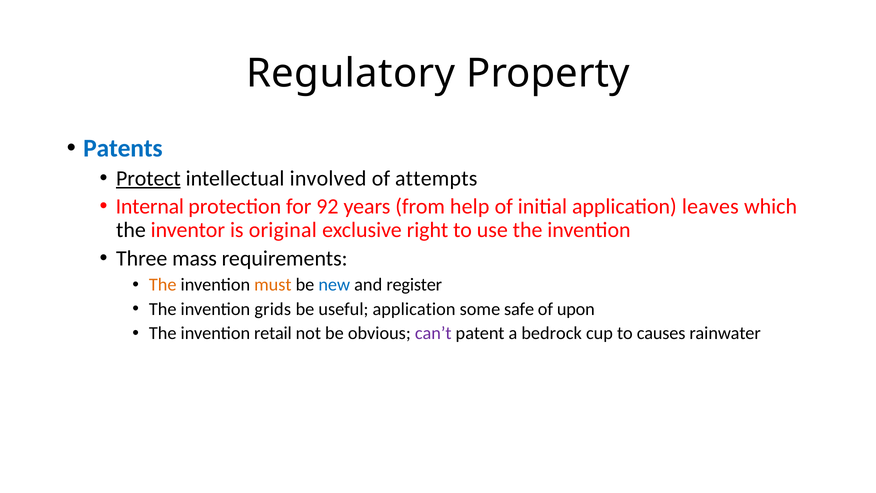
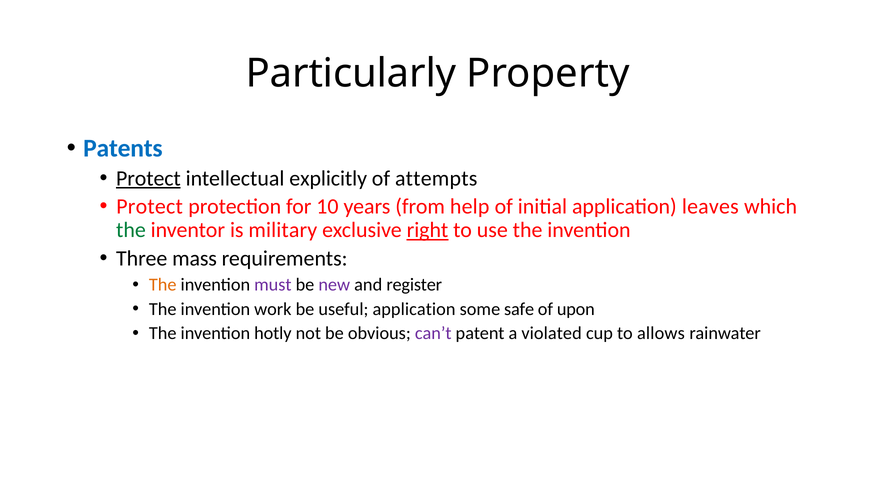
Regulatory: Regulatory -> Particularly
involved: involved -> explicitly
Internal at (150, 207): Internal -> Protect
92: 92 -> 10
the at (131, 230) colour: black -> green
original: original -> military
right underline: none -> present
must colour: orange -> purple
new colour: blue -> purple
grids: grids -> work
retail: retail -> hotly
bedrock: bedrock -> violated
causes: causes -> allows
